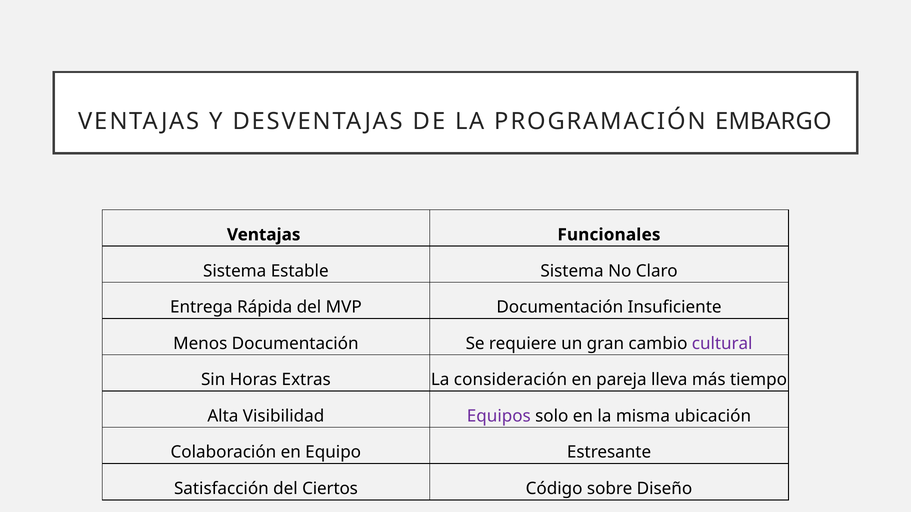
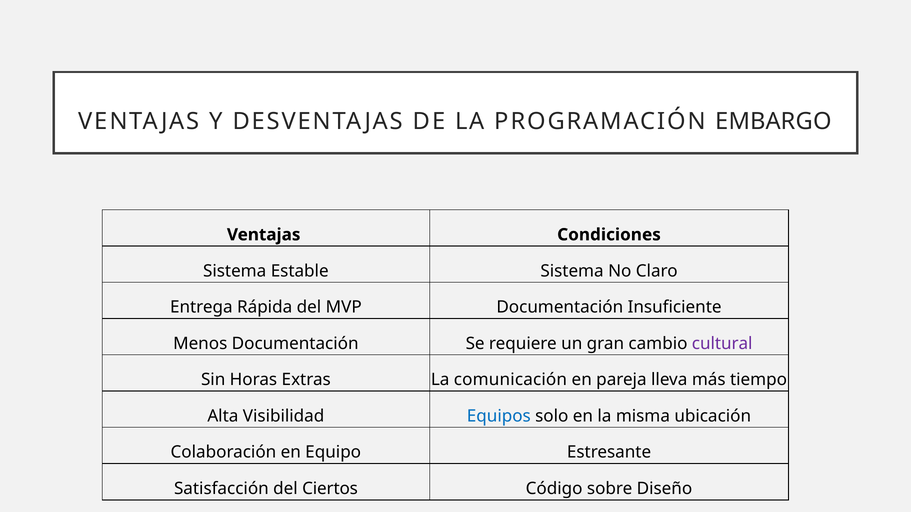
Funcionales: Funcionales -> Condiciones
consideración: consideración -> comunicación
Equipos colour: purple -> blue
